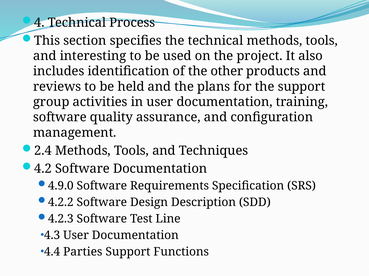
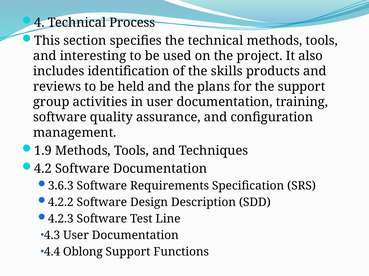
other: other -> skills
2.4: 2.4 -> 1.9
4.9.0: 4.9.0 -> 3.6.3
Parties: Parties -> Oblong
